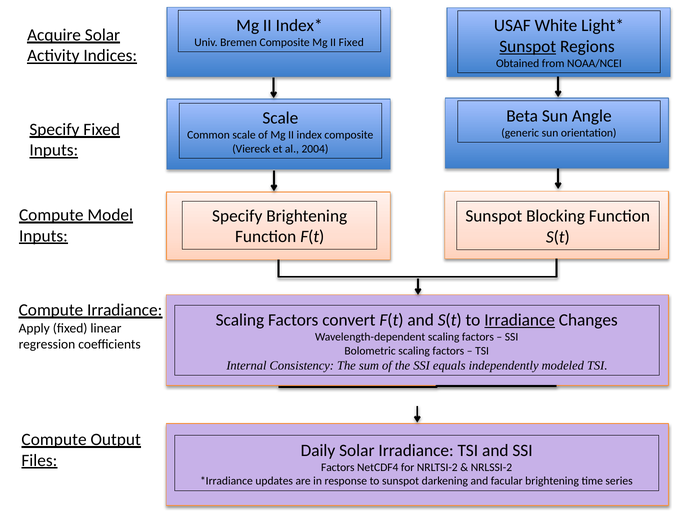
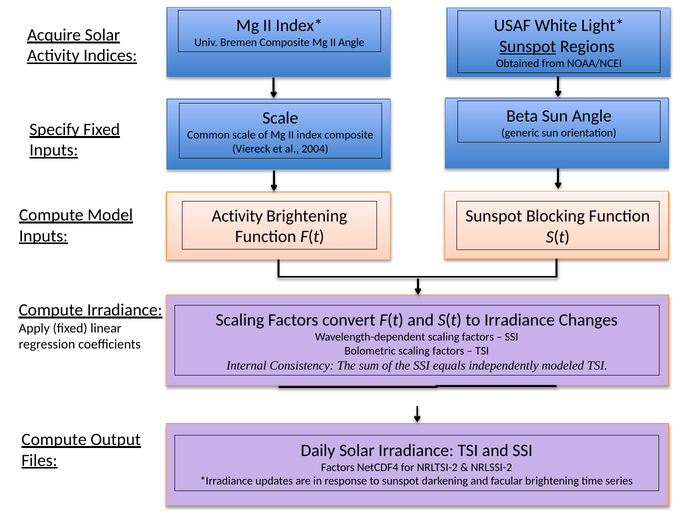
II Fixed: Fixed -> Angle
Specify at (237, 216): Specify -> Activity
Irradiance at (520, 320) underline: present -> none
